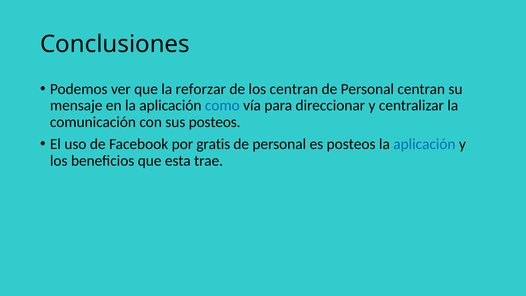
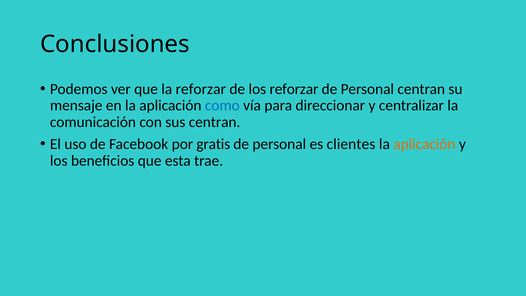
los centran: centran -> reforzar
sus posteos: posteos -> centran
es posteos: posteos -> clientes
aplicación at (424, 144) colour: blue -> orange
